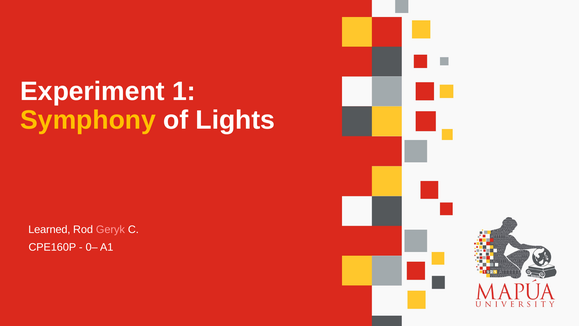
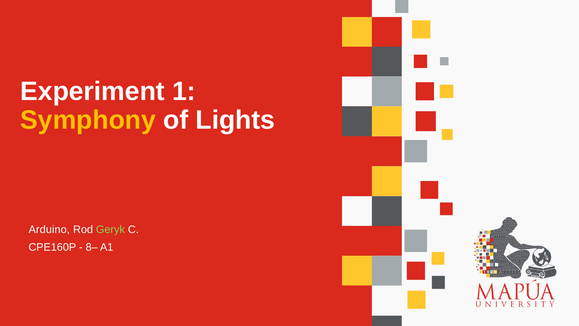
Learned: Learned -> Arduino
Geryk colour: pink -> light green
0–: 0– -> 8–
